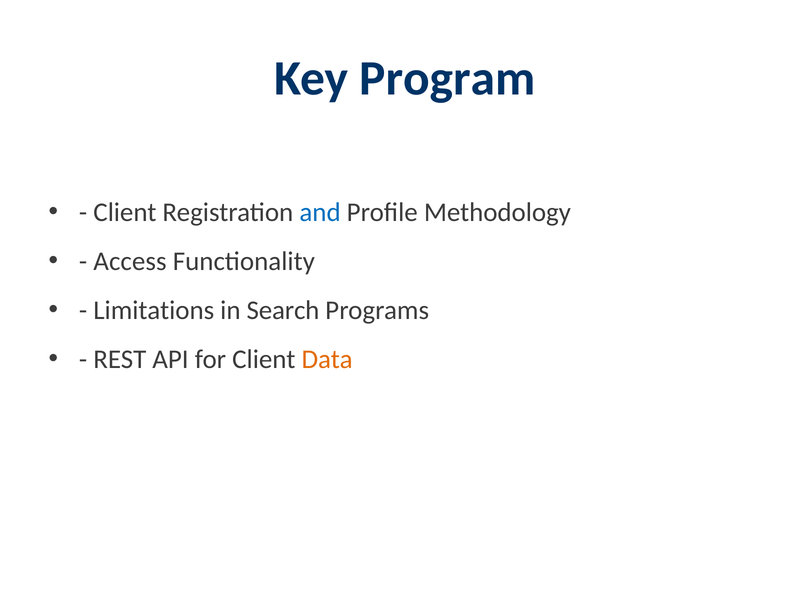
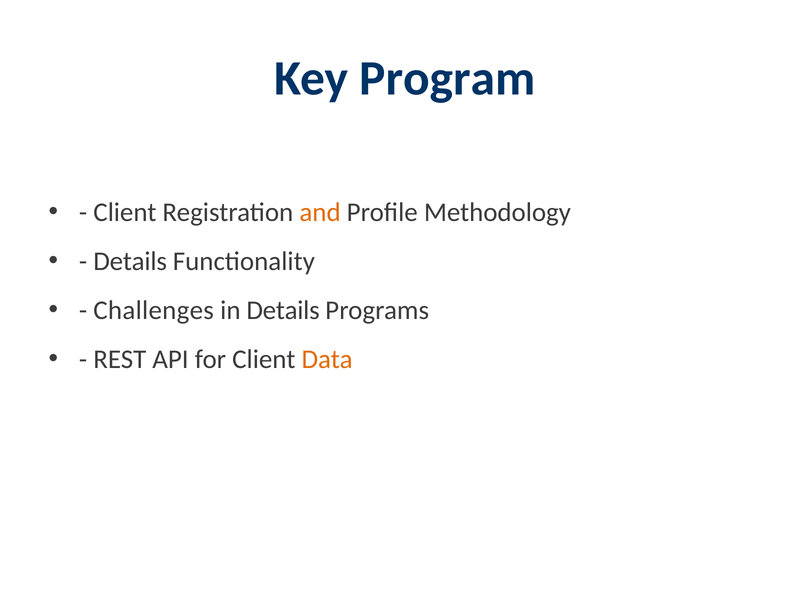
and colour: blue -> orange
Access at (130, 262): Access -> Details
Limitations: Limitations -> Challenges
in Search: Search -> Details
